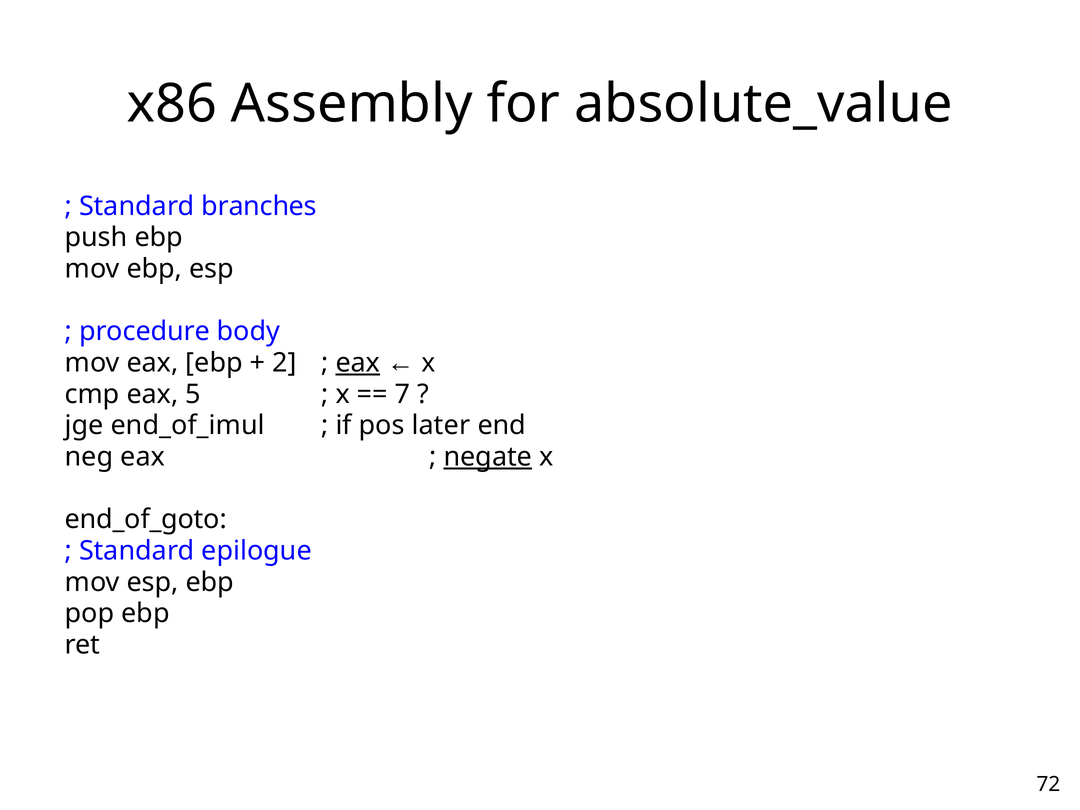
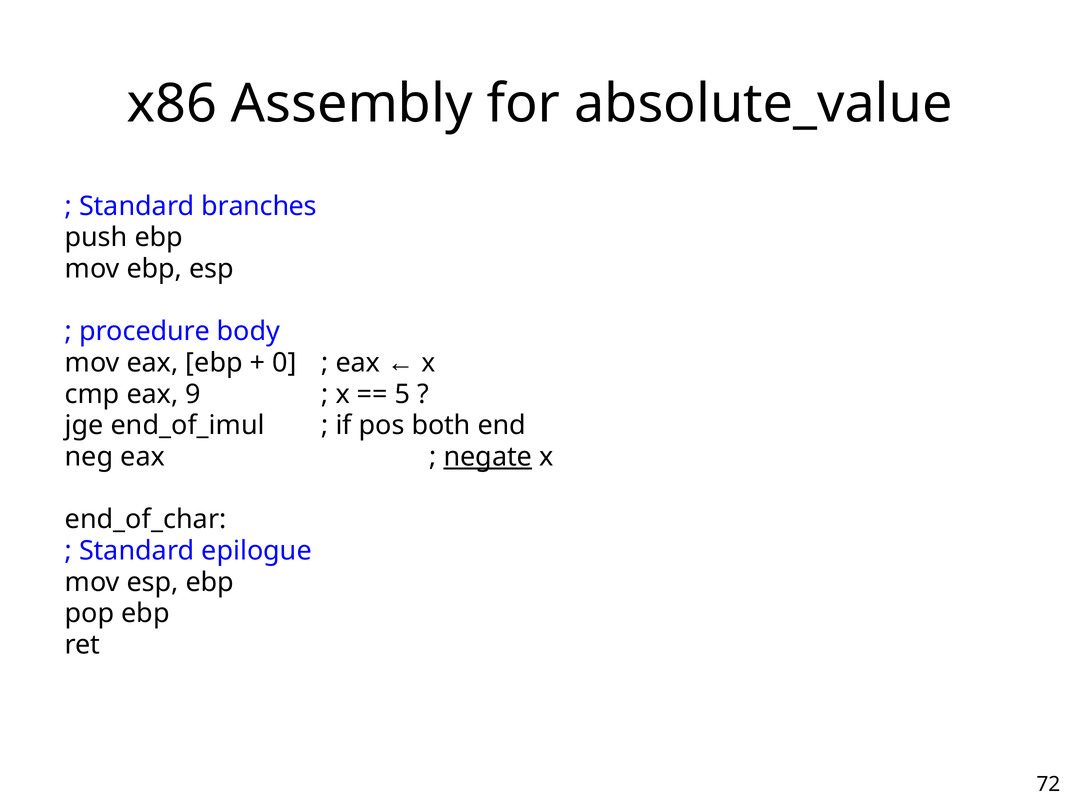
2: 2 -> 0
eax at (358, 363) underline: present -> none
5: 5 -> 9
7: 7 -> 5
later: later -> both
end_of_goto: end_of_goto -> end_of_char
